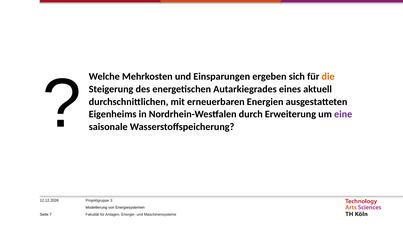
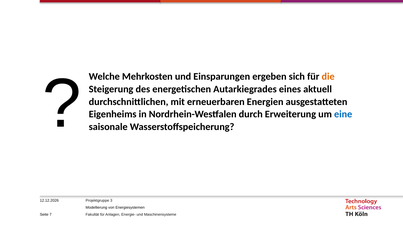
eine colour: purple -> blue
